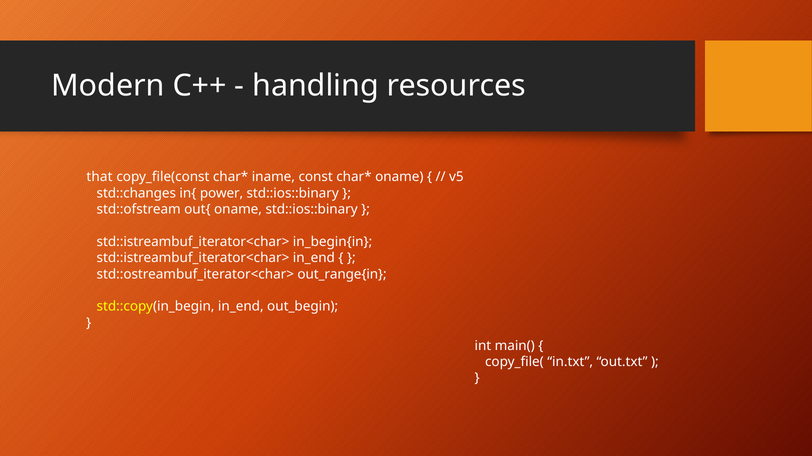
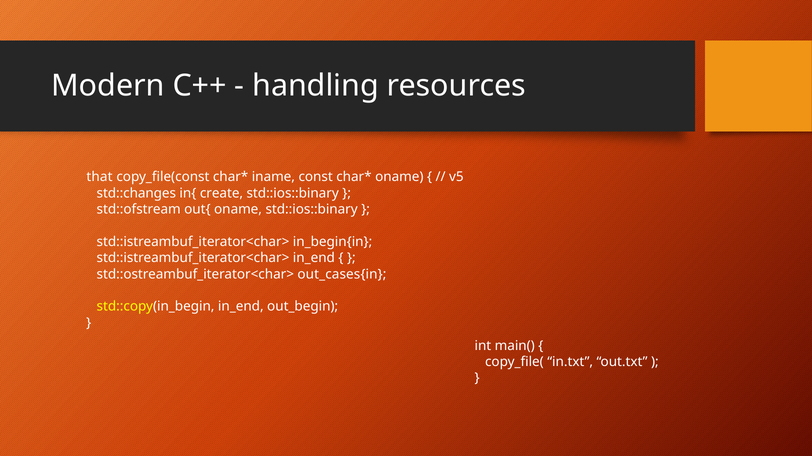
power: power -> create
out_range{in: out_range{in -> out_cases{in
